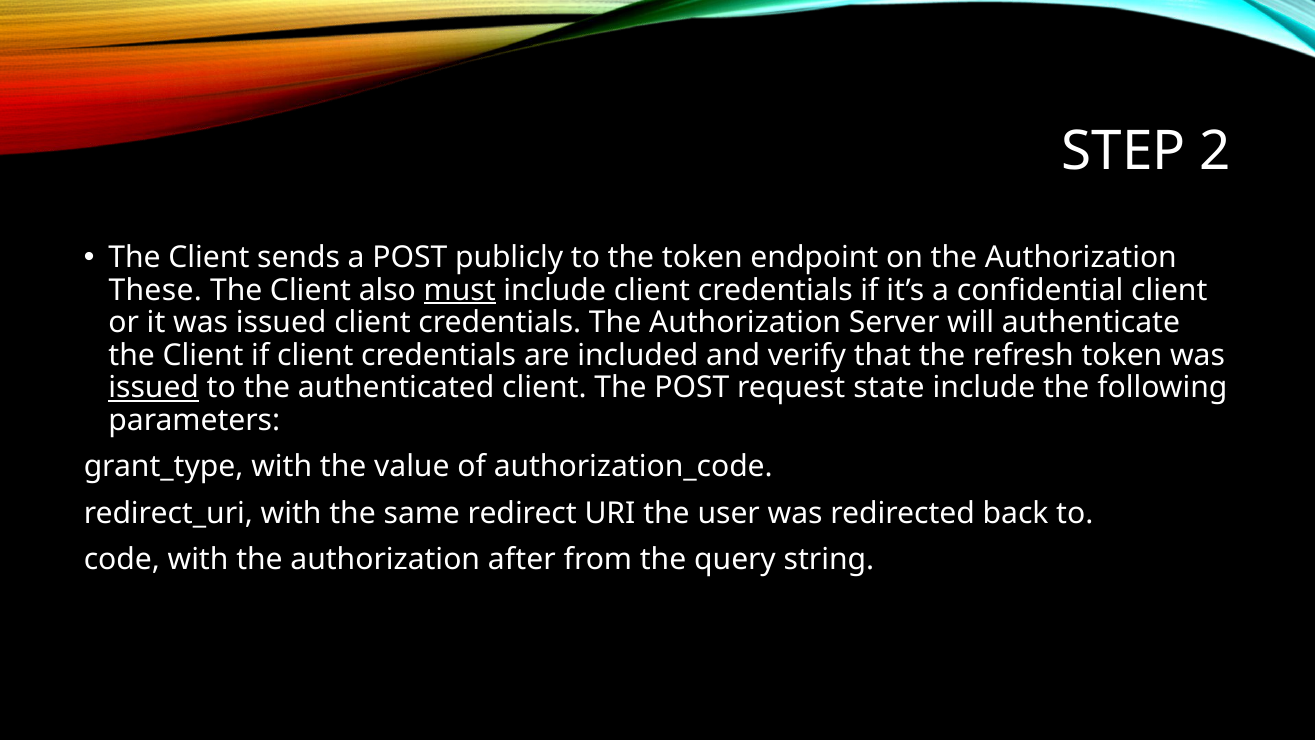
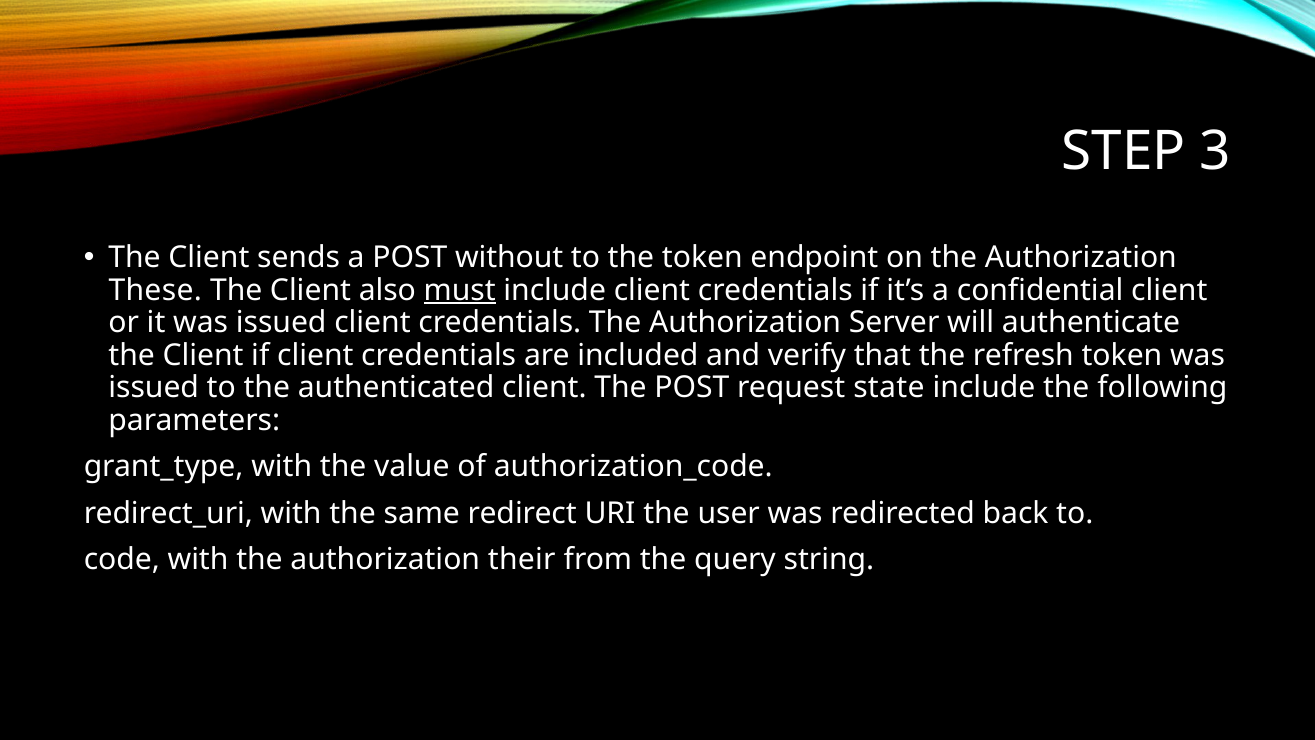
2: 2 -> 3
publicly: publicly -> without
issued at (154, 388) underline: present -> none
after: after -> their
